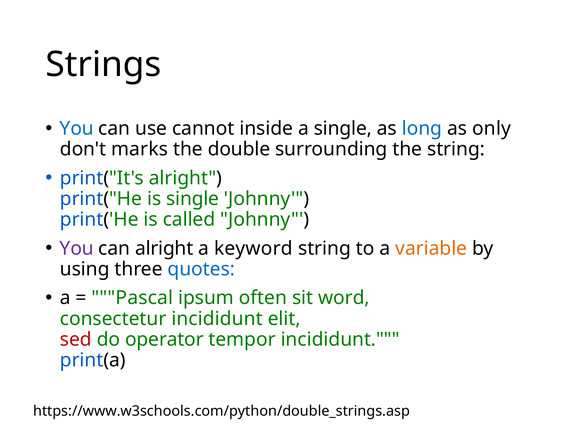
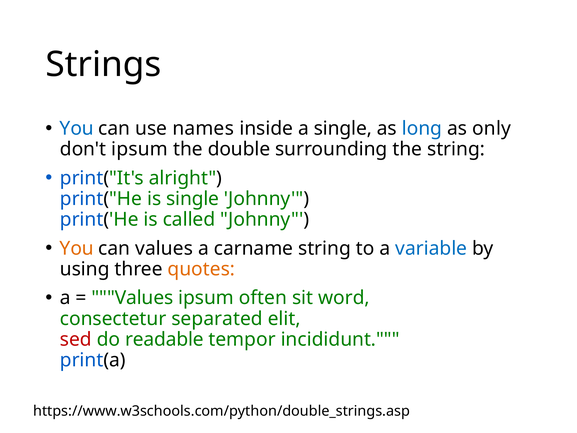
cannot: cannot -> names
don't marks: marks -> ipsum
You at (77, 248) colour: purple -> orange
can alright: alright -> values
keyword: keyword -> carname
variable colour: orange -> blue
quotes colour: blue -> orange
Pascal at (132, 298): Pascal -> Values
consectetur incididunt: incididunt -> separated
operator: operator -> readable
